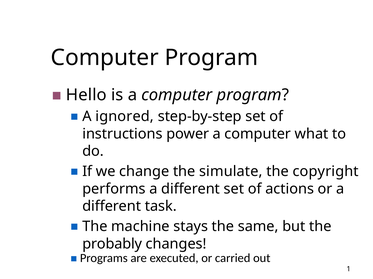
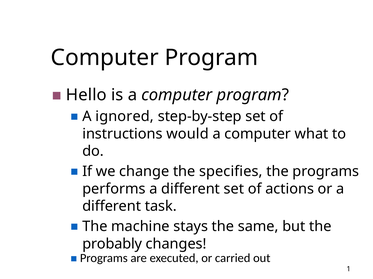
power: power -> would
simulate: simulate -> specifies
the copyright: copyright -> programs
